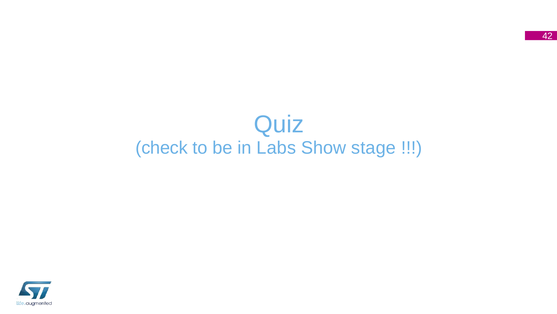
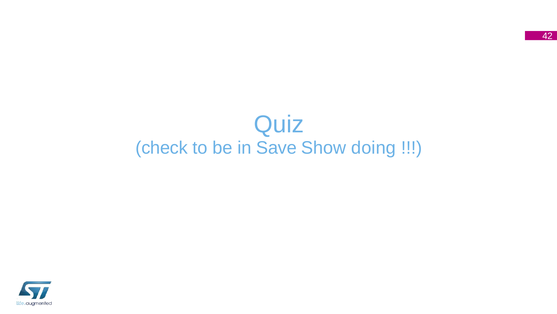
Labs: Labs -> Save
stage: stage -> doing
